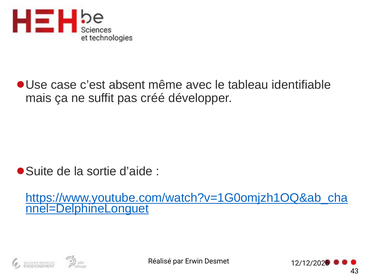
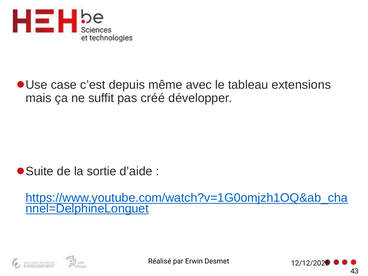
absent: absent -> depuis
identifiable: identifiable -> extensions
